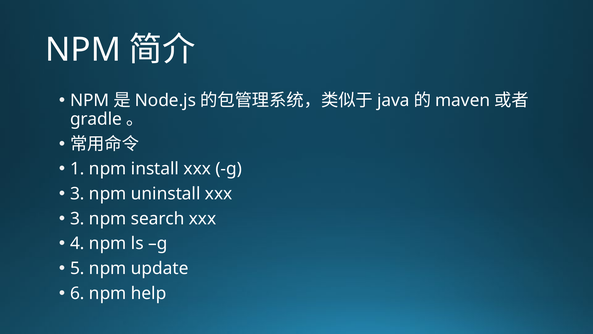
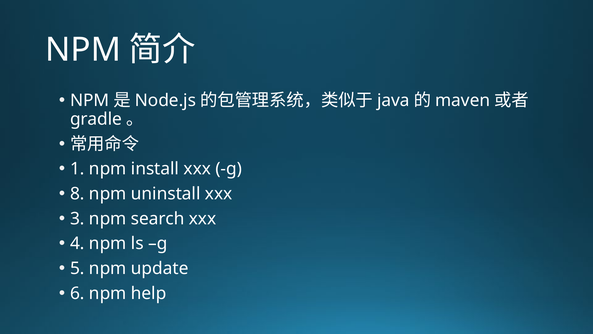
3 at (77, 194): 3 -> 8
